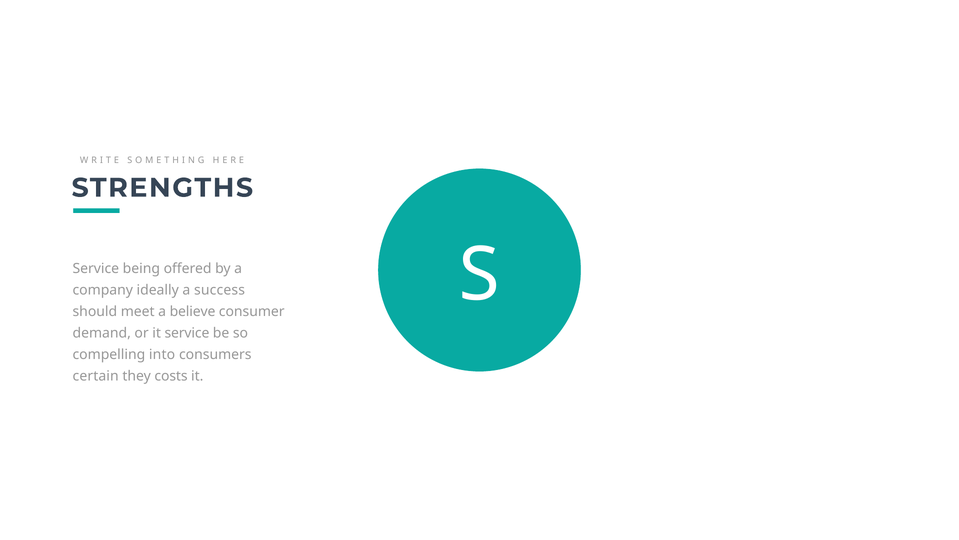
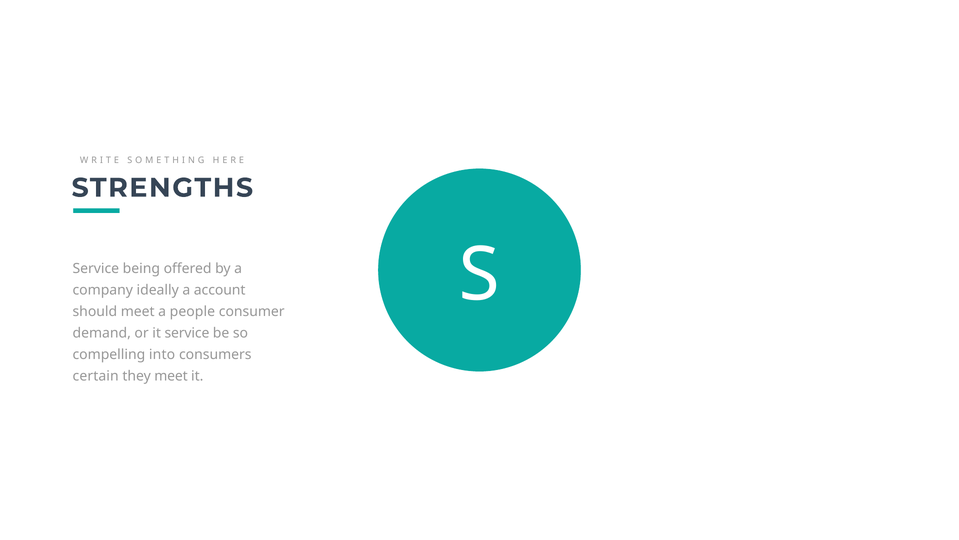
success: success -> account
believe: believe -> people
they costs: costs -> meet
